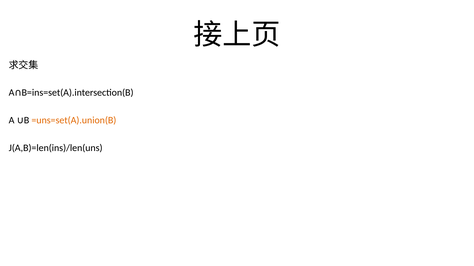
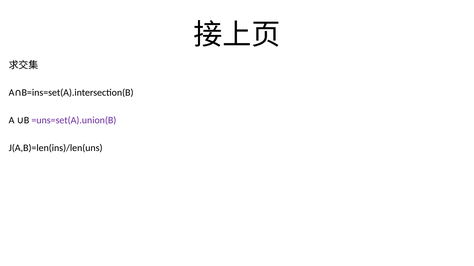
=uns=set(A).union(B colour: orange -> purple
